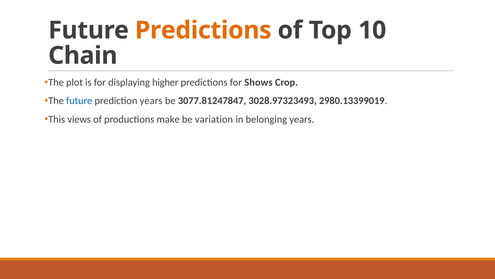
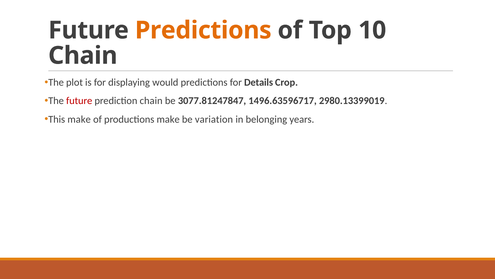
higher: higher -> would
Shows: Shows -> Details
future at (79, 101) colour: blue -> red
prediction years: years -> chain
3028.97323493: 3028.97323493 -> 1496.63596717
This views: views -> make
